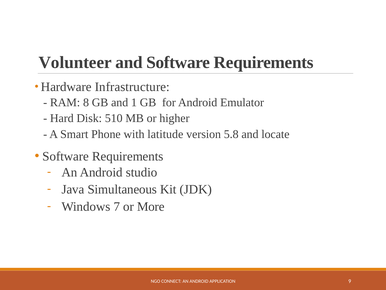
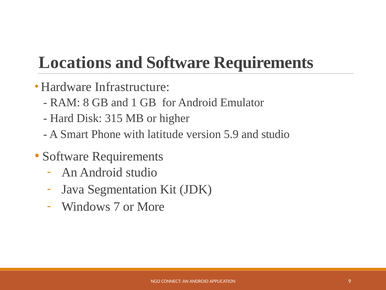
Volunteer: Volunteer -> Locations
510: 510 -> 315
5.8: 5.8 -> 5.9
and locate: locate -> studio
Simultaneous: Simultaneous -> Segmentation
